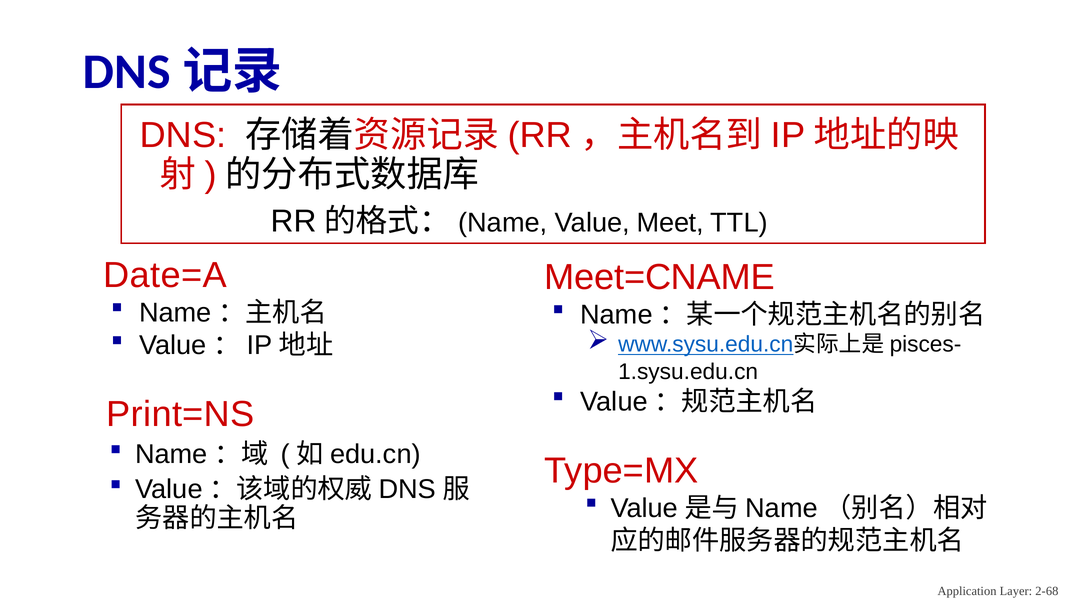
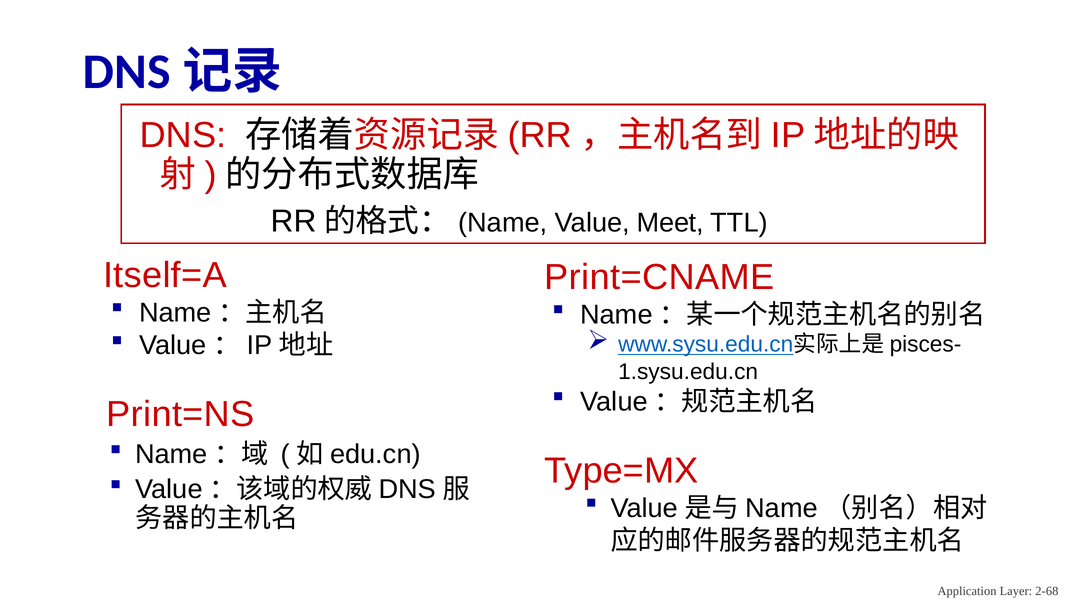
Date=A: Date=A -> Itself=A
Meet=CNAME: Meet=CNAME -> Print=CNAME
